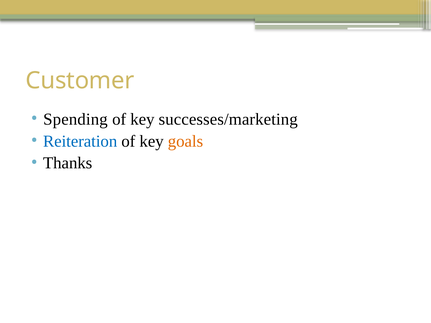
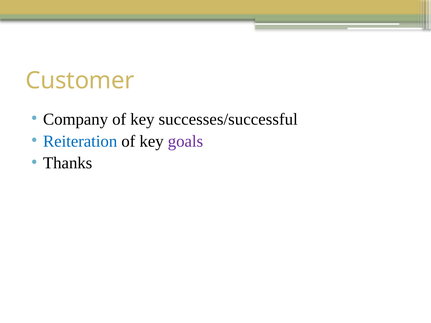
Spending: Spending -> Company
successes/marketing: successes/marketing -> successes/successful
goals colour: orange -> purple
